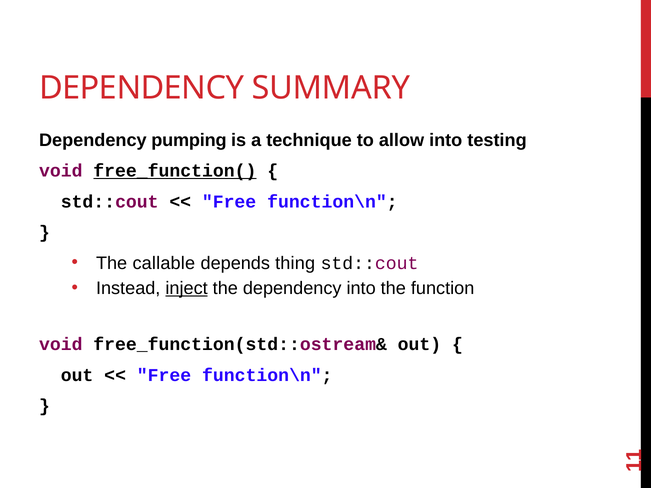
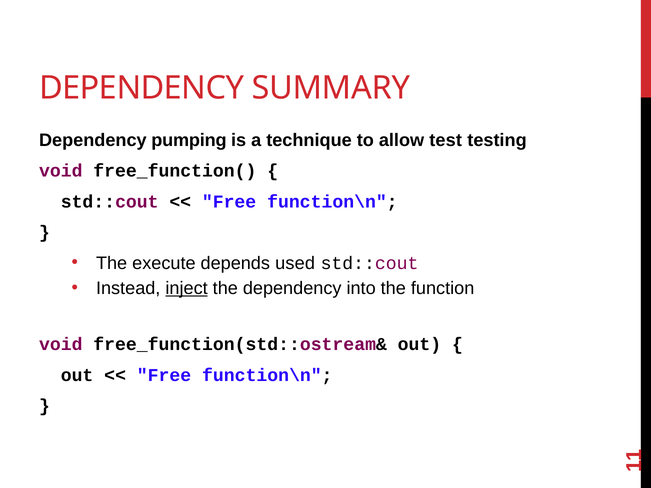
allow into: into -> test
free_function( underline: present -> none
callable: callable -> execute
thing: thing -> used
